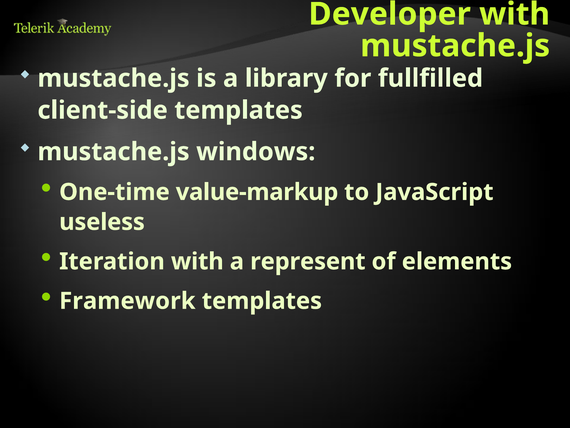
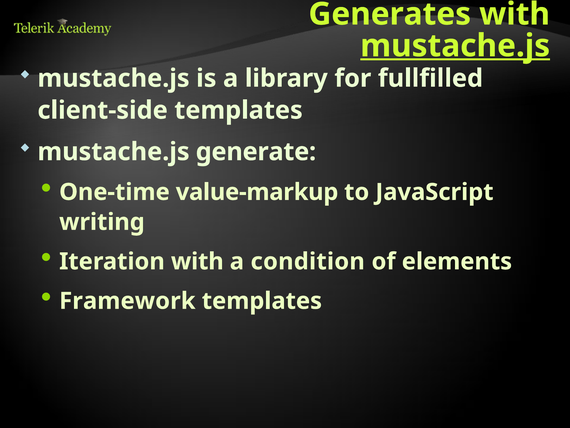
Developer: Developer -> Generates
mustache.js at (455, 46) underline: none -> present
windows: windows -> generate
useless: useless -> writing
represent: represent -> condition
